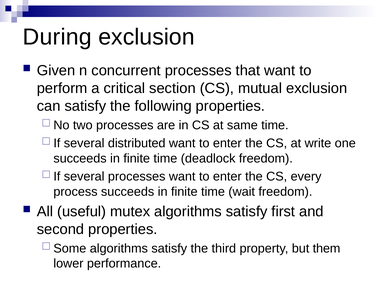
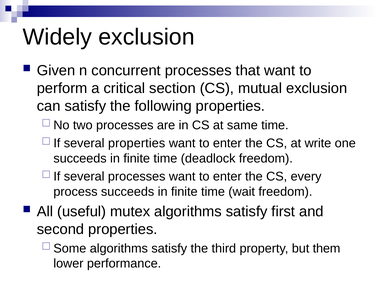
During: During -> Widely
several distributed: distributed -> properties
